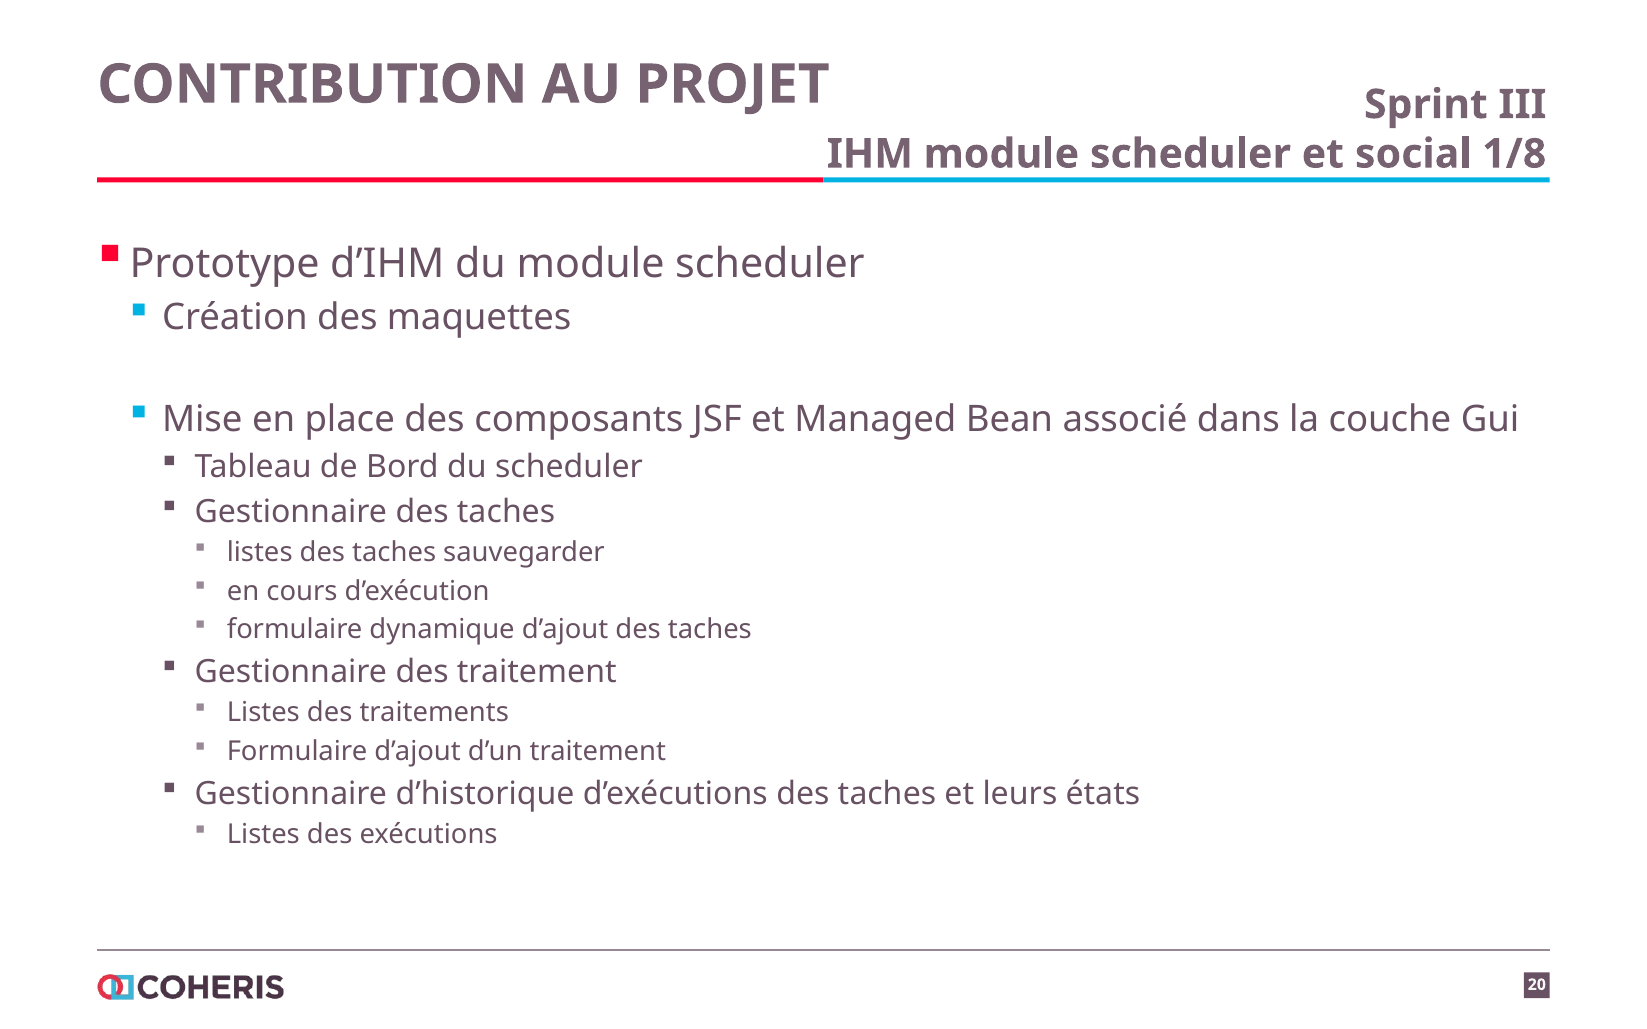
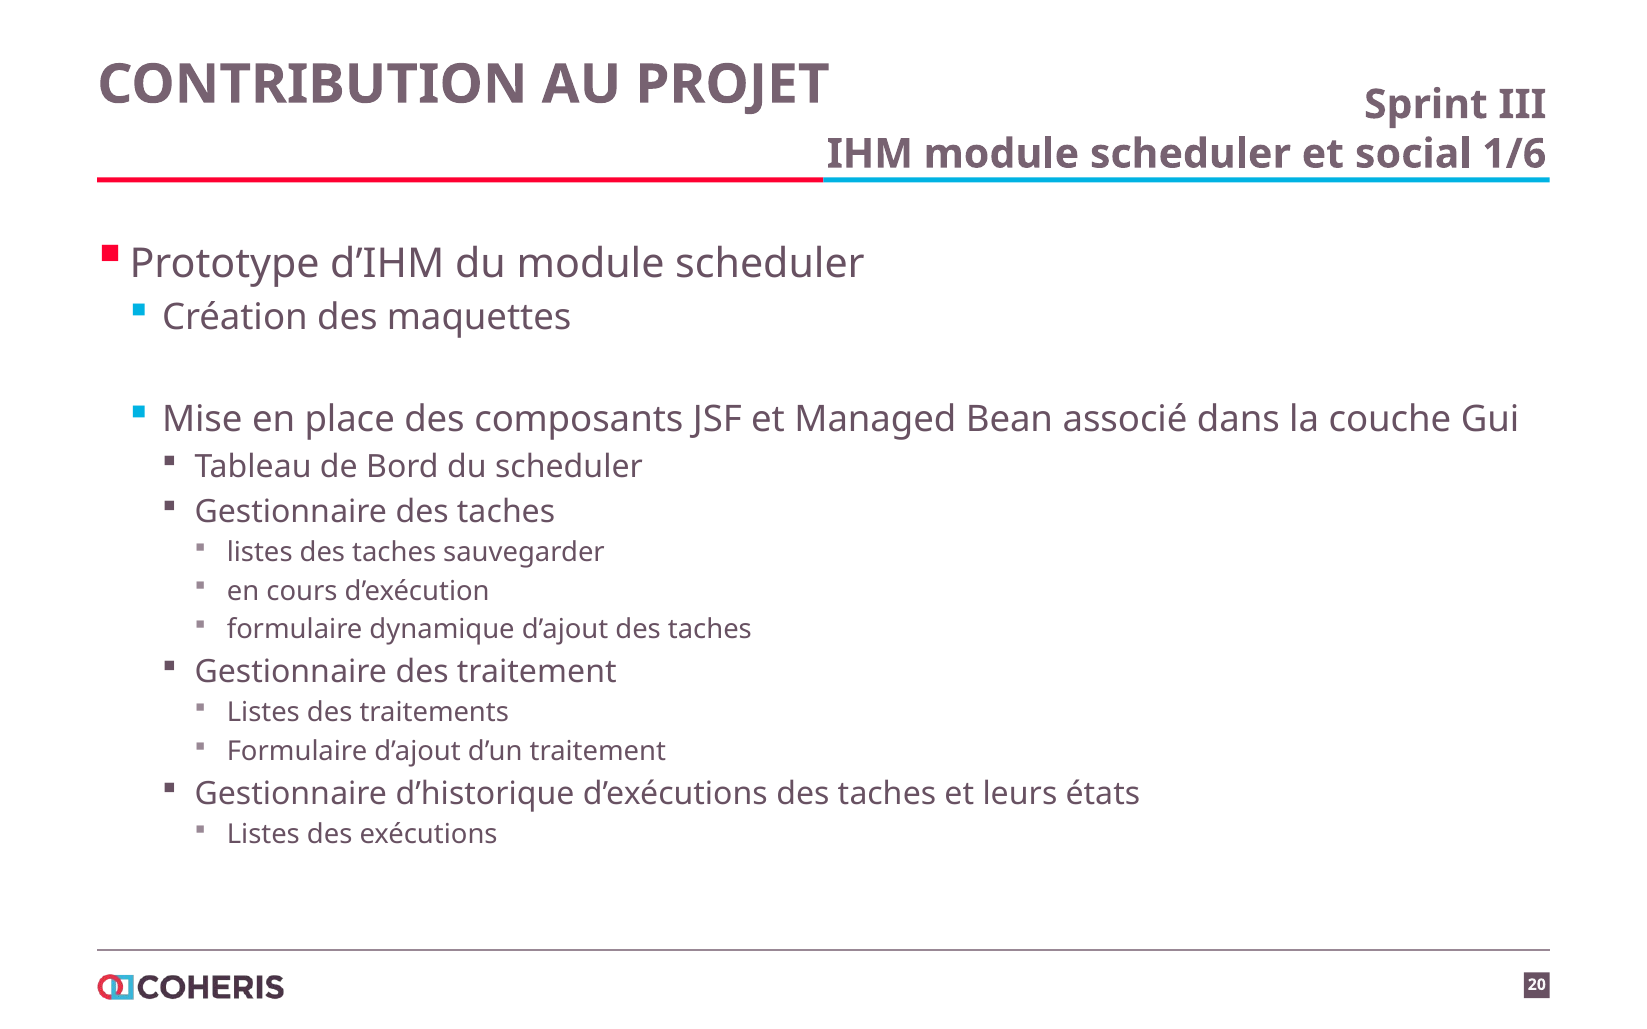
1/8: 1/8 -> 1/6
